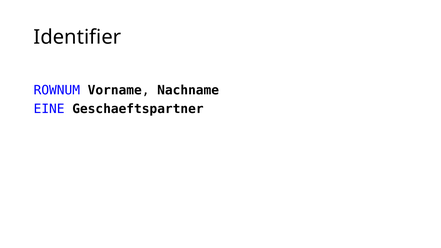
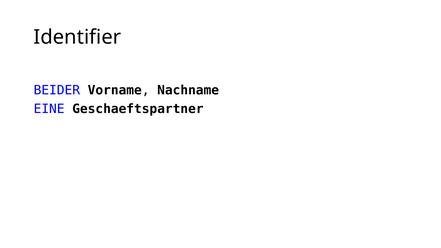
ROWNUM: ROWNUM -> BEIDER
